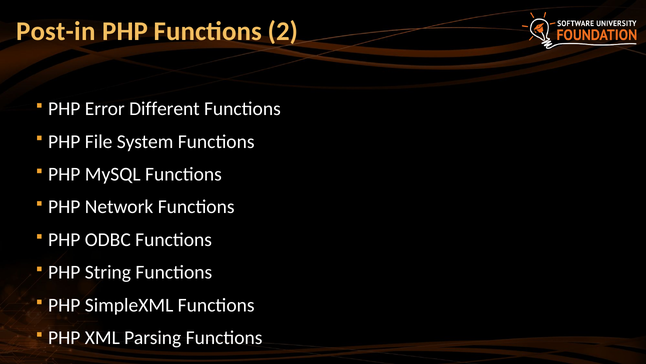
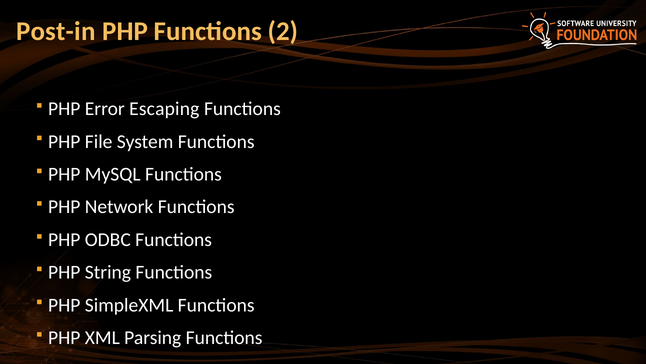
Different: Different -> Escaping
